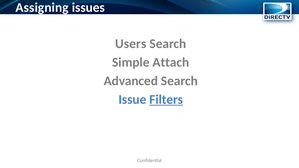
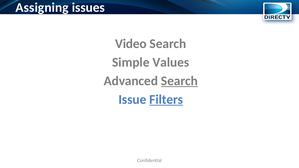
Users: Users -> Video
Attach: Attach -> Values
Search at (179, 81) underline: none -> present
